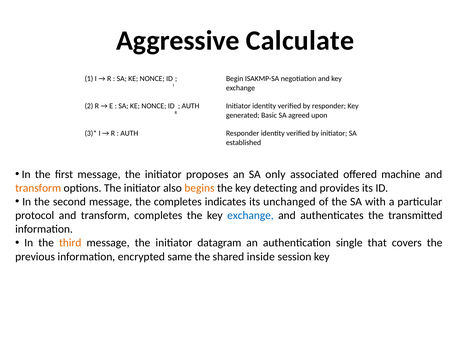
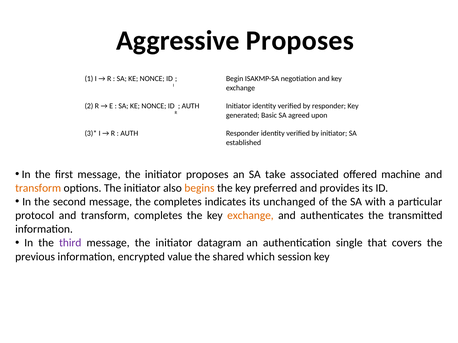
Aggressive Calculate: Calculate -> Proposes
only: only -> take
detecting: detecting -> preferred
exchange at (250, 216) colour: blue -> orange
third colour: orange -> purple
same: same -> value
inside: inside -> which
